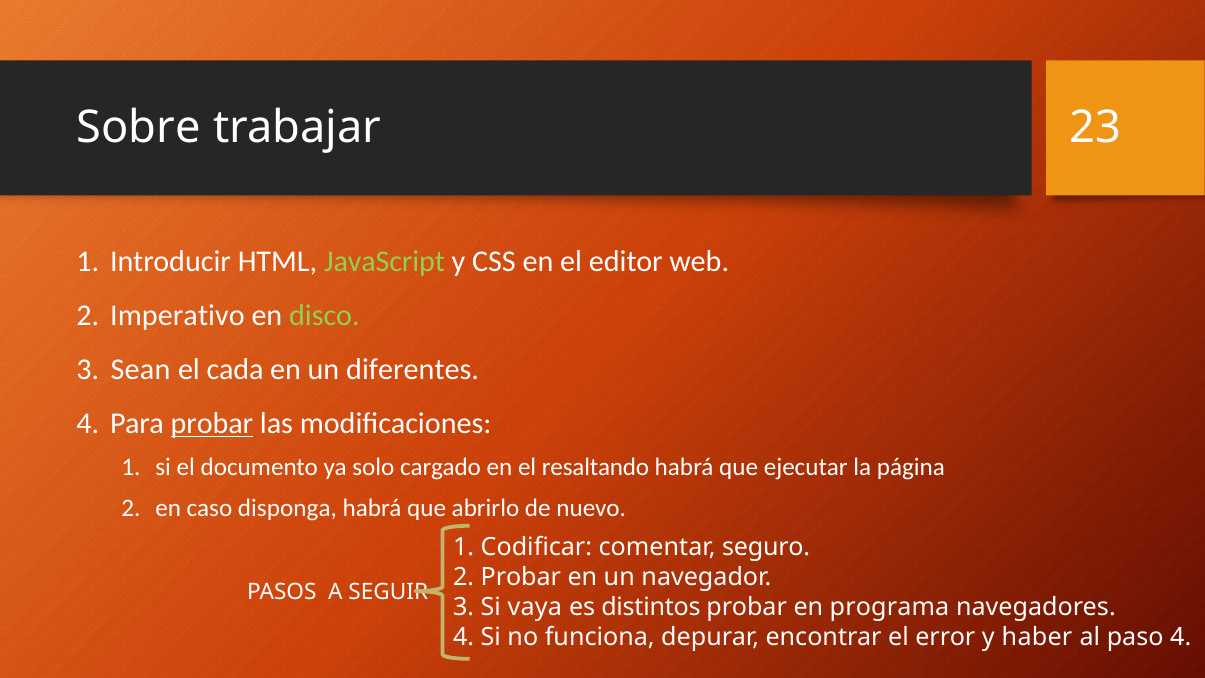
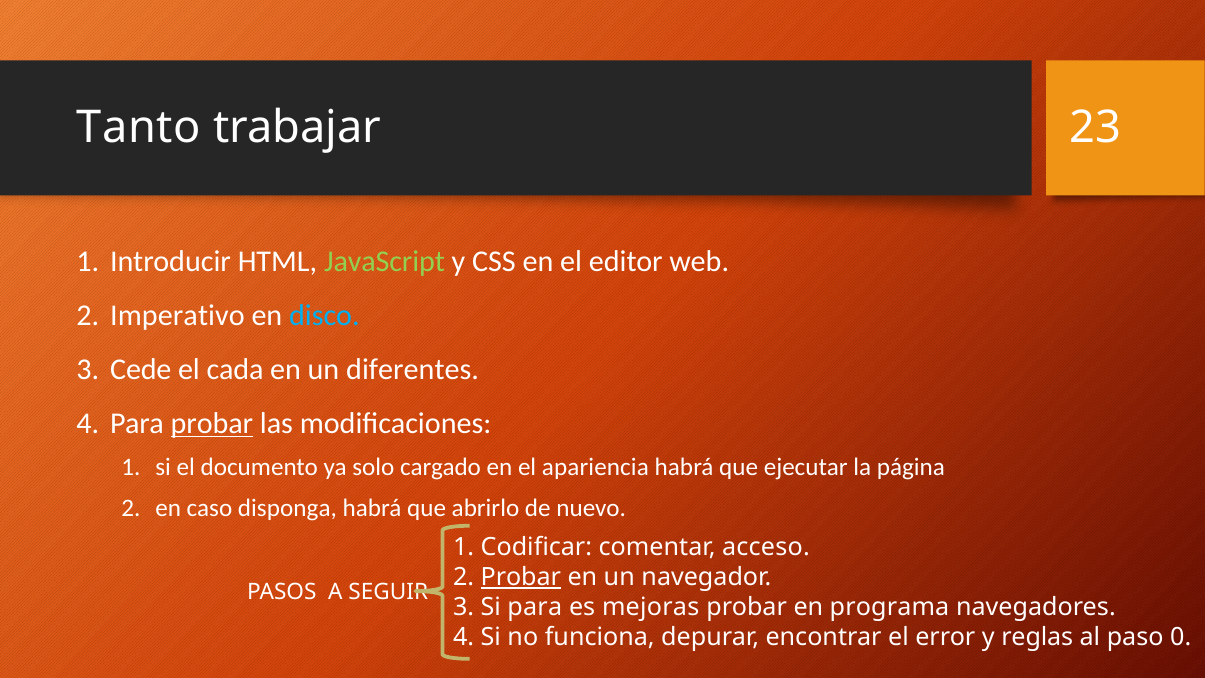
Sobre: Sobre -> Tanto
disco colour: light green -> light blue
Sean: Sean -> Cede
resaltando: resaltando -> apariencia
seguro: seguro -> acceso
Probar at (521, 577) underline: none -> present
Si vaya: vaya -> para
distintos: distintos -> mejoras
haber: haber -> reglas
paso 4: 4 -> 0
